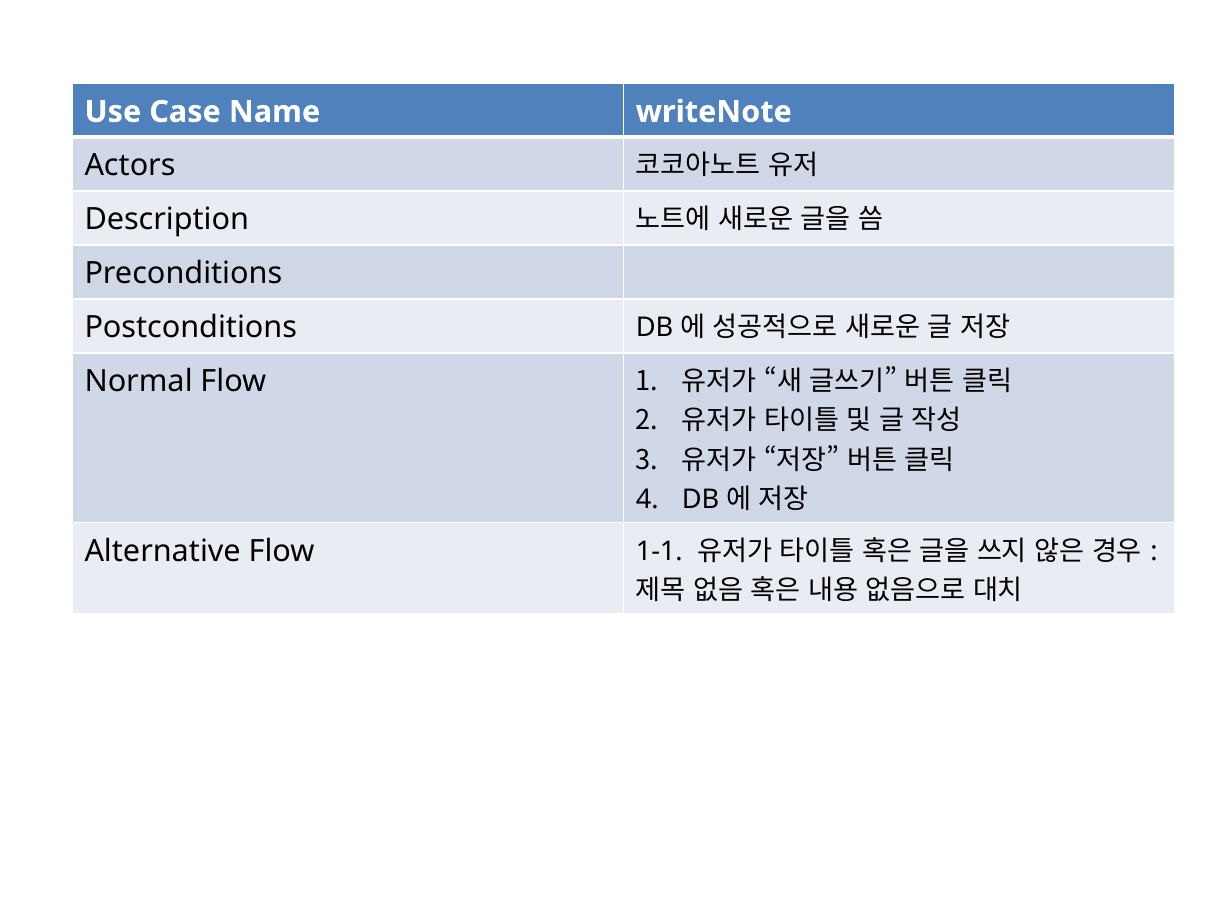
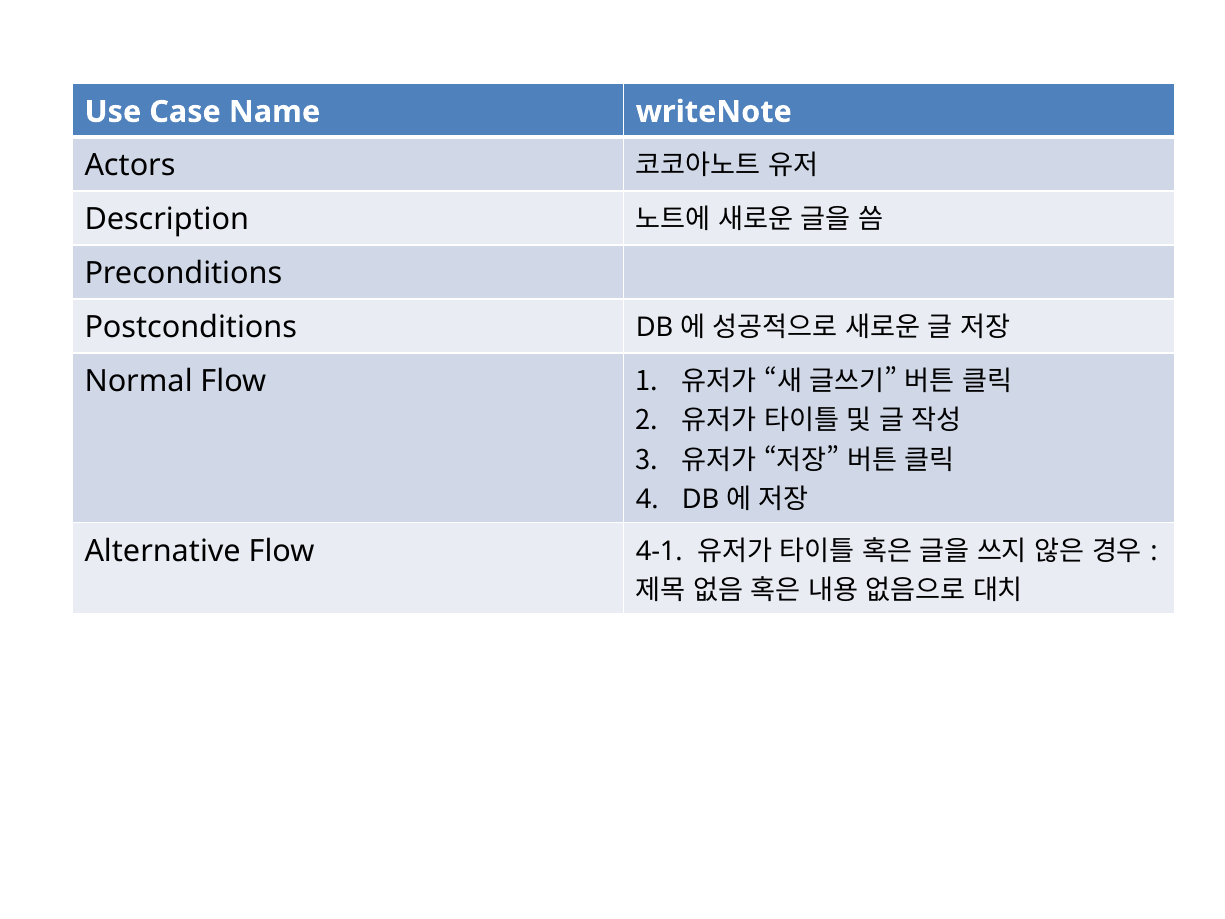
1-1: 1-1 -> 4-1
